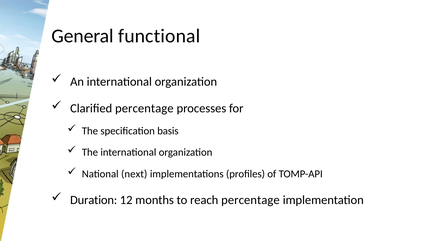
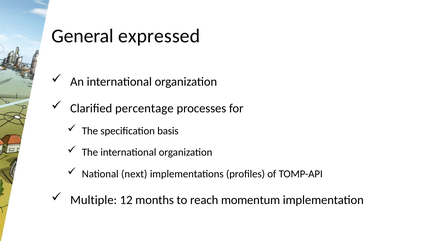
functional: functional -> expressed
Duration: Duration -> Multiple
reach percentage: percentage -> momentum
